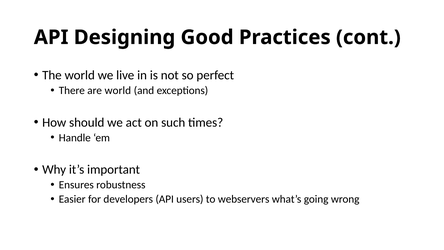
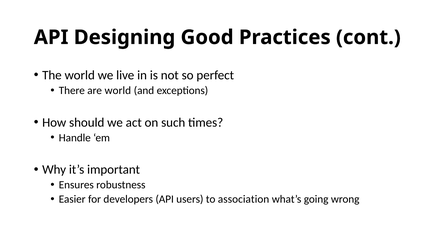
webservers: webservers -> association
